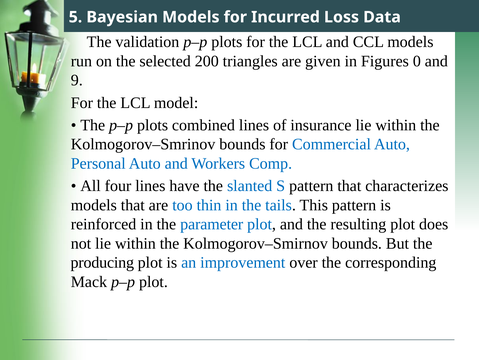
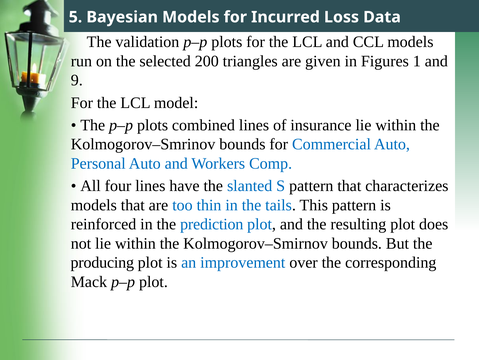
0: 0 -> 1
parameter: parameter -> prediction
